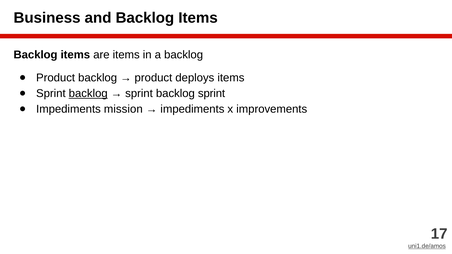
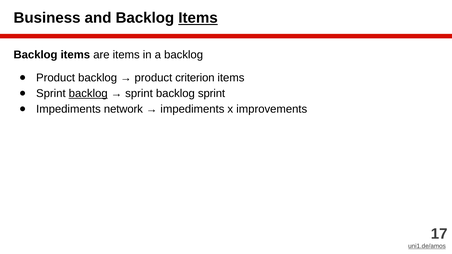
Items at (198, 18) underline: none -> present
deploys: deploys -> criterion
mission: mission -> network
